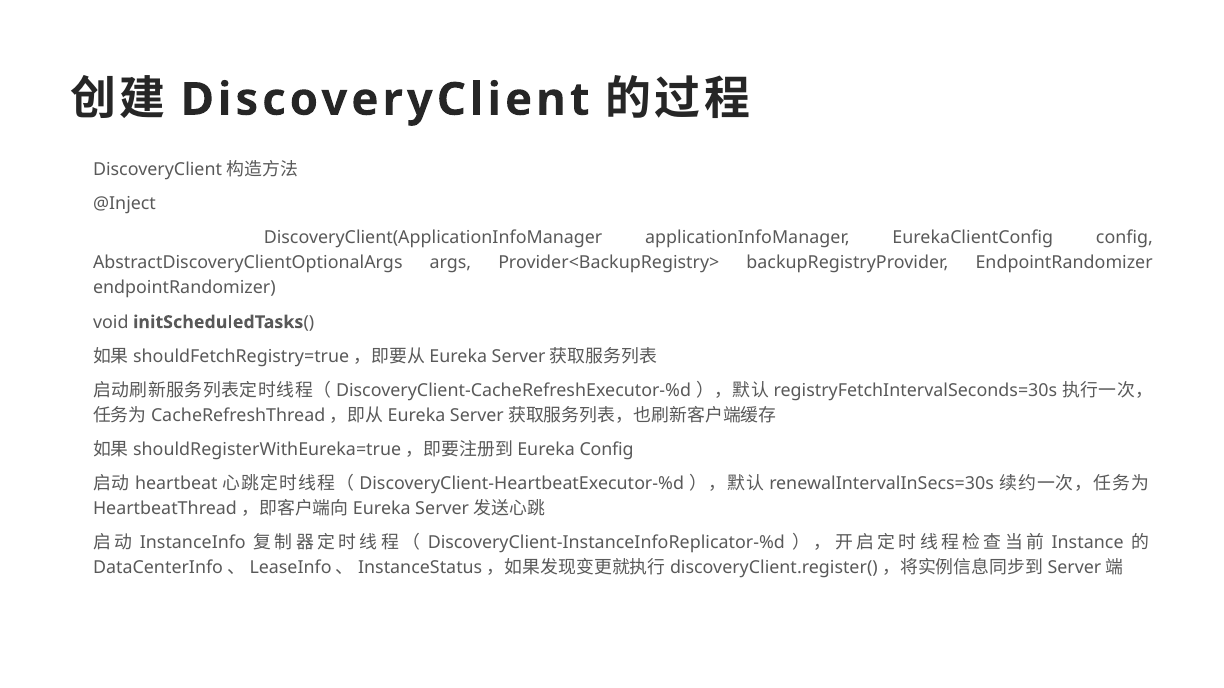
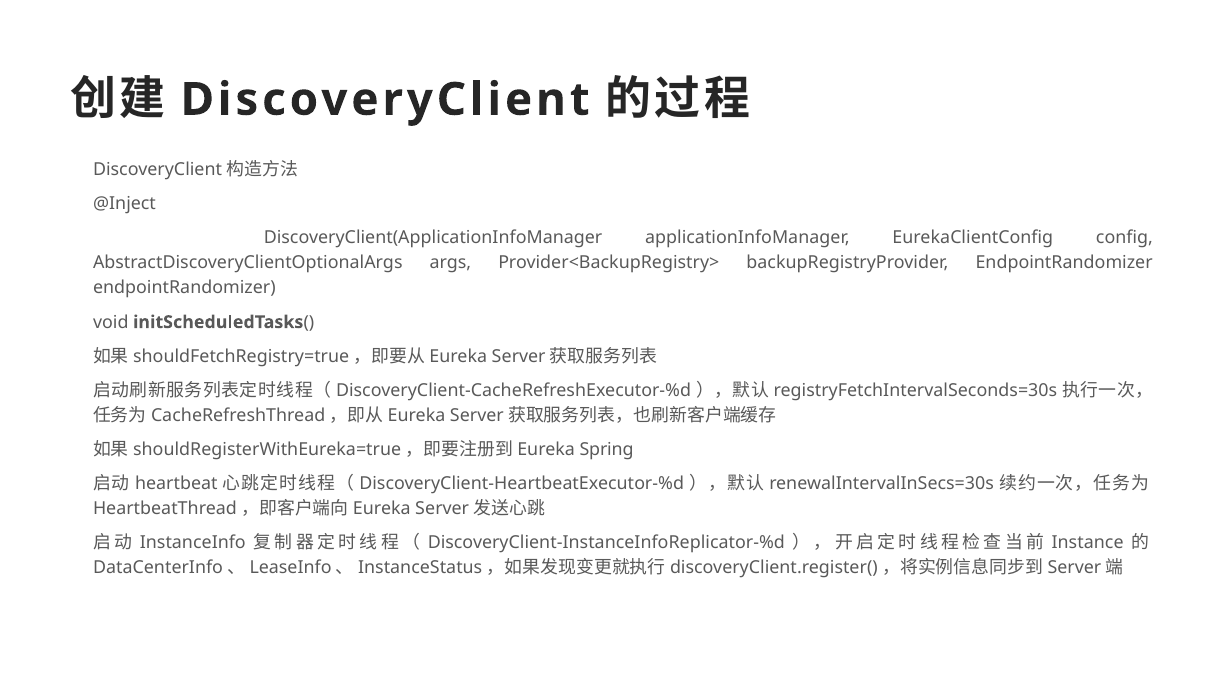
Config at (607, 450): Config -> Spring
